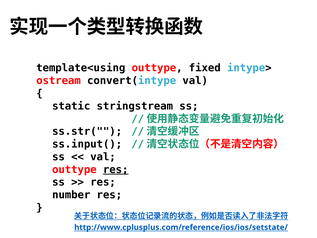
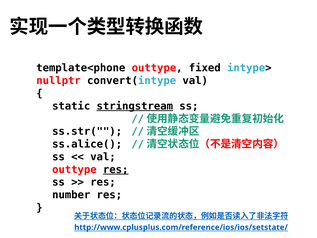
template<using: template<using -> template<phone
ostream: ostream -> nullptr
stringstream underline: none -> present
ss.input(: ss.input( -> ss.alice(
